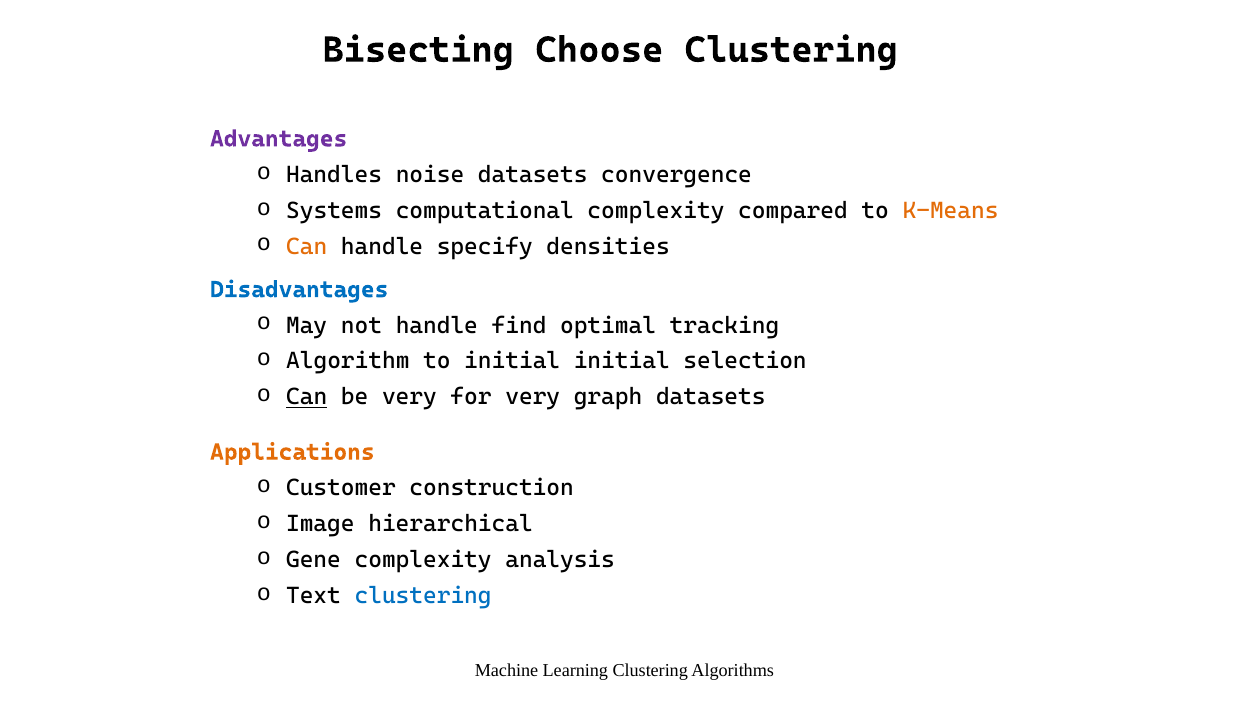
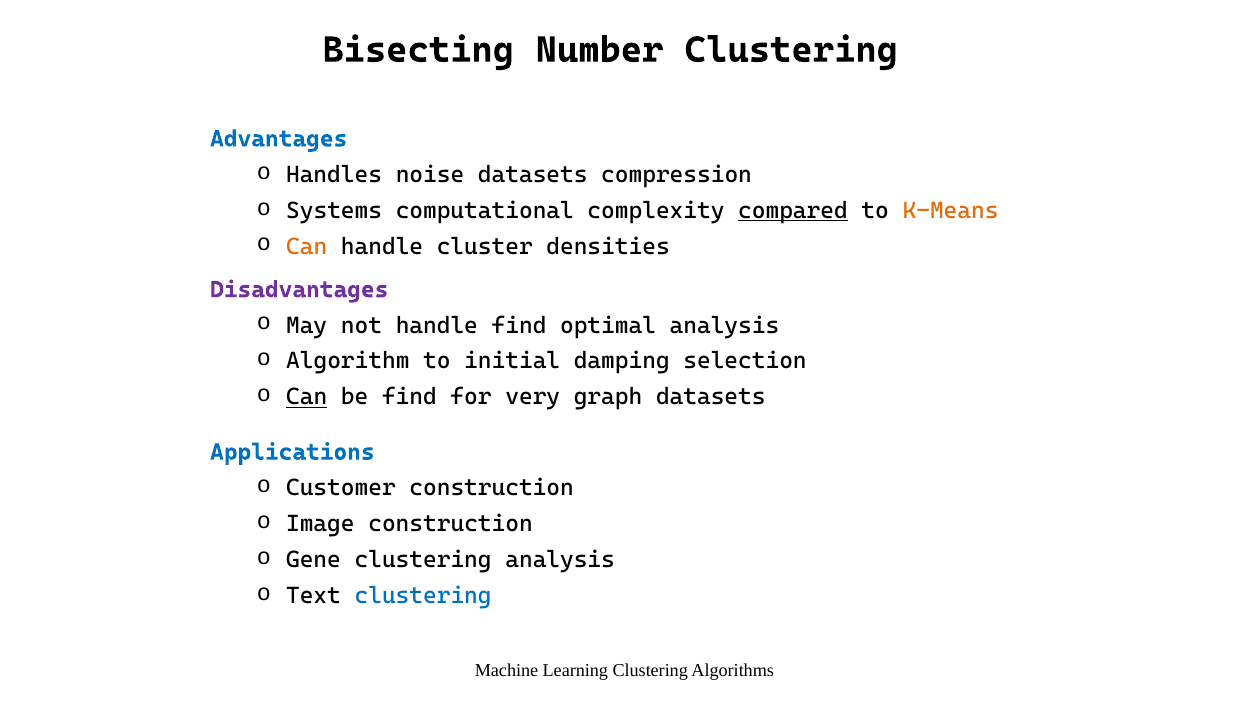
Choose: Choose -> Number
Advantages colour: purple -> blue
convergence: convergence -> compression
compared underline: none -> present
specify: specify -> cluster
Disadvantages colour: blue -> purple
optimal tracking: tracking -> analysis
initial initial: initial -> damping
be very: very -> find
Applications colour: orange -> blue
Image hierarchical: hierarchical -> construction
Gene complexity: complexity -> clustering
